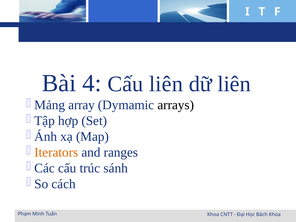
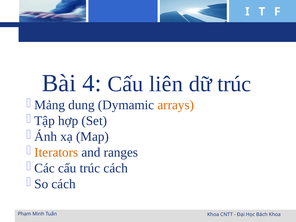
dữ liên: liên -> trúc
array: array -> dung
arrays colour: black -> orange
trúc sánh: sánh -> cách
